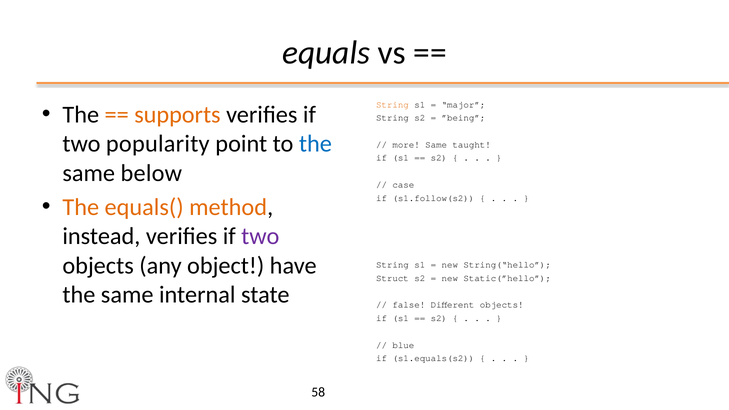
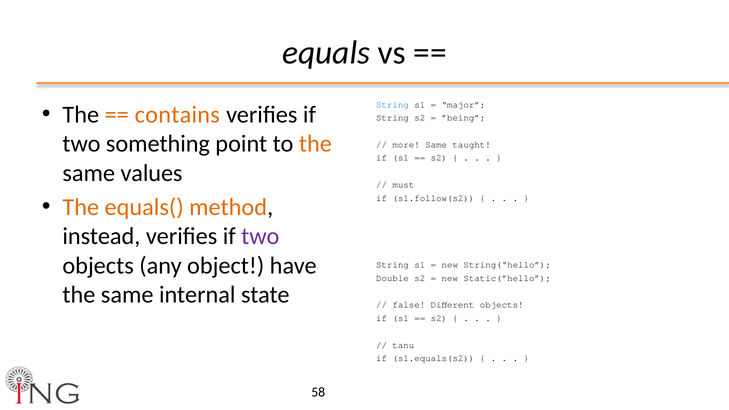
String at (392, 105) colour: orange -> blue
supports: supports -> contains
popularity: popularity -> something
the at (315, 144) colour: blue -> orange
below: below -> values
case: case -> must
Struct: Struct -> Double
blue: blue -> tanu
